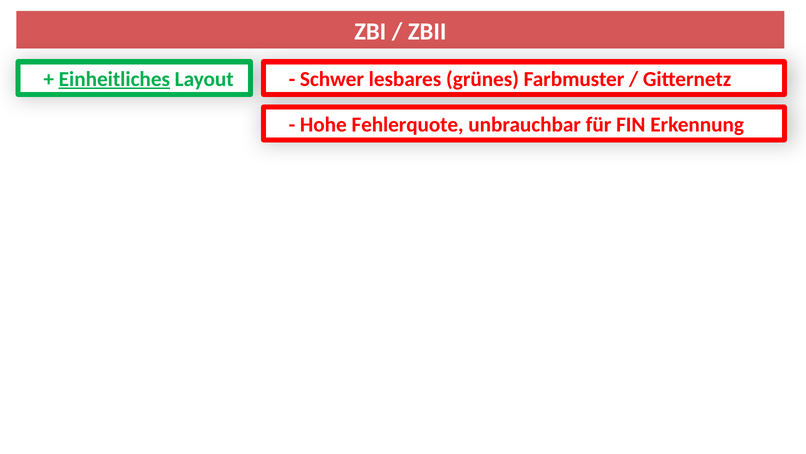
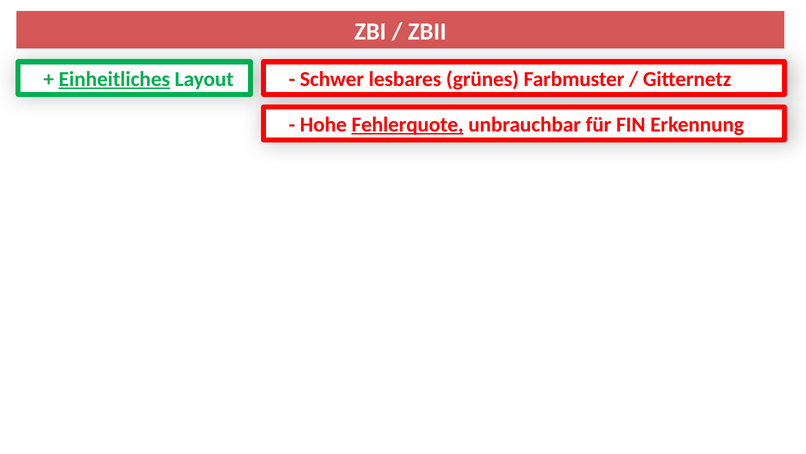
Fehlerquote underline: none -> present
